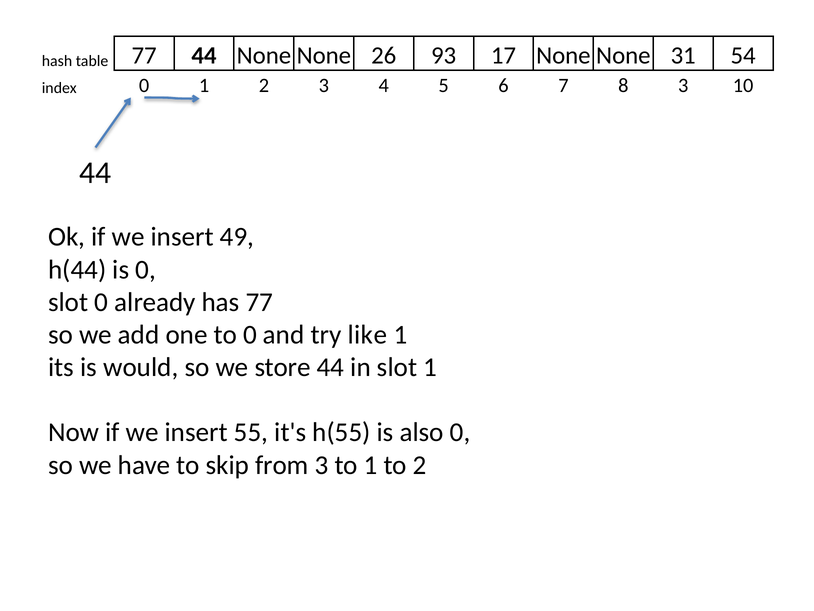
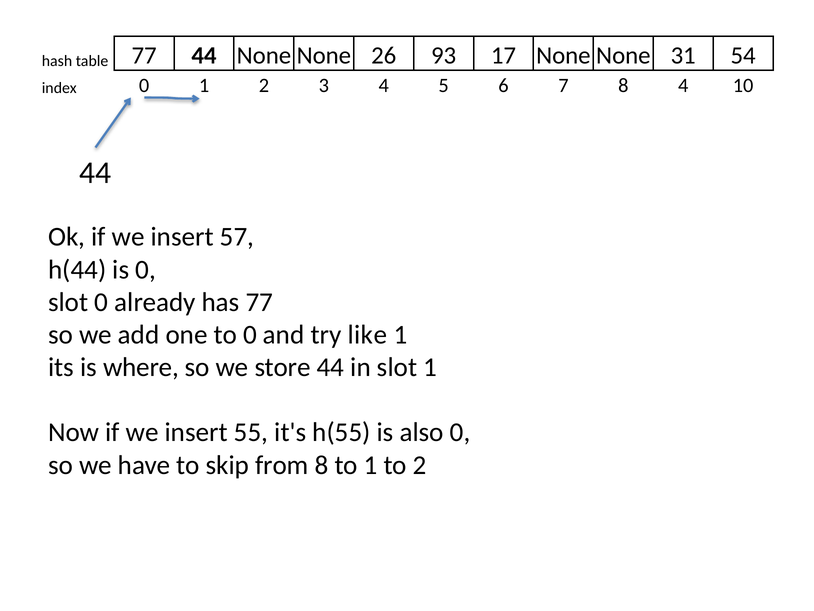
8 3: 3 -> 4
49: 49 -> 57
would: would -> where
from 3: 3 -> 8
